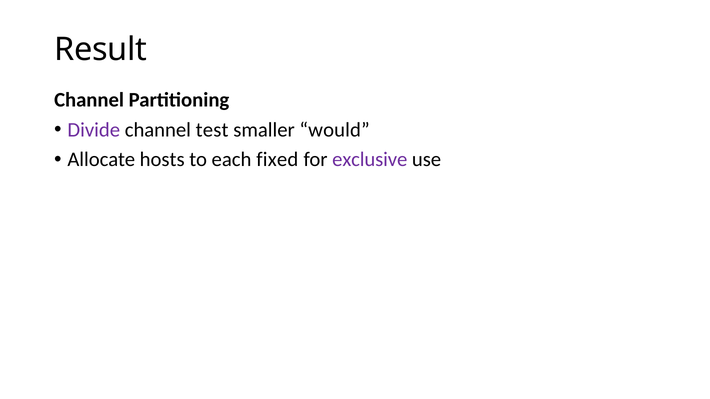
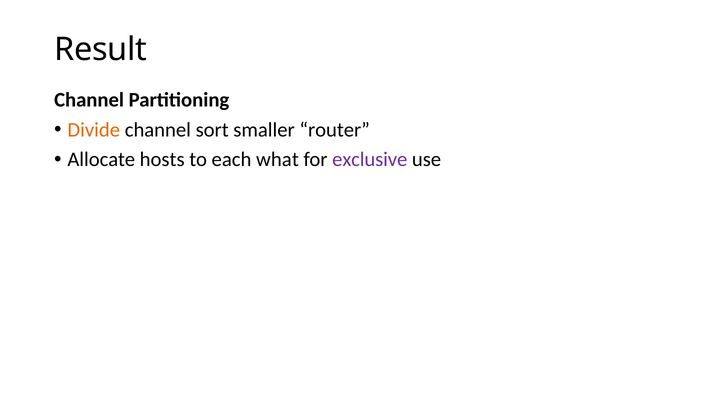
Divide colour: purple -> orange
test: test -> sort
would: would -> router
fixed: fixed -> what
